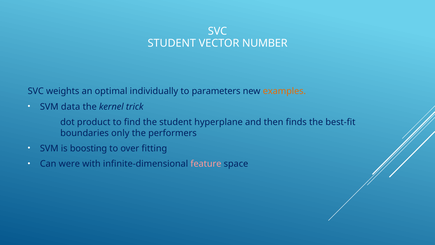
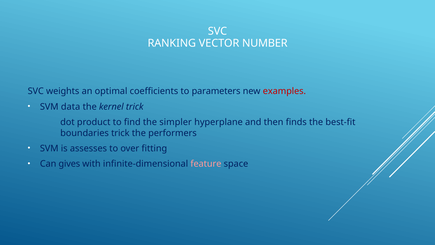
STUDENT at (172, 43): STUDENT -> RANKING
individually: individually -> coefficients
examples colour: orange -> red
the student: student -> simpler
boundaries only: only -> trick
boosting: boosting -> assesses
were: were -> gives
